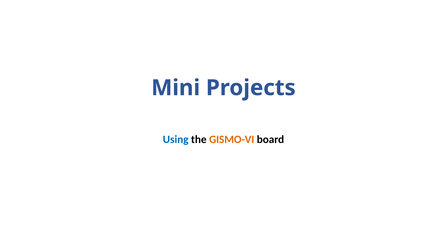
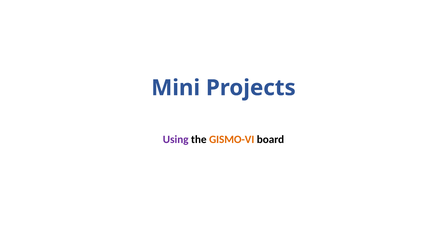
Using colour: blue -> purple
